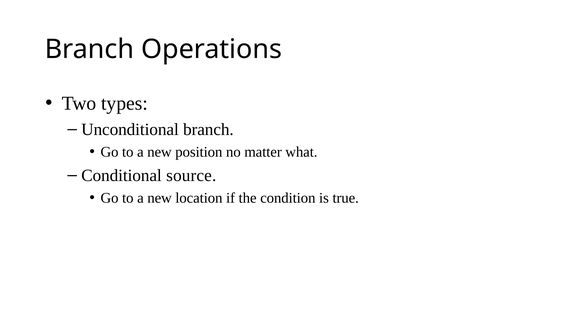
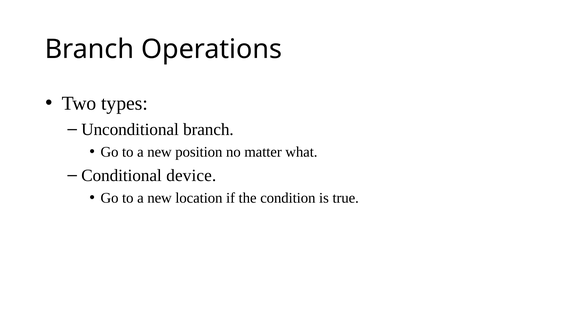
source: source -> device
